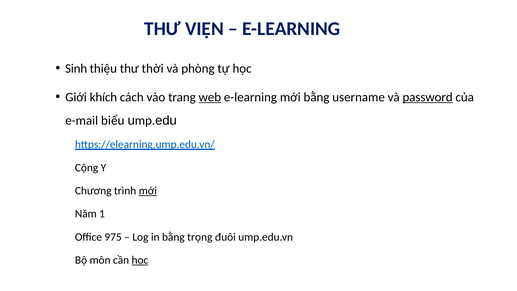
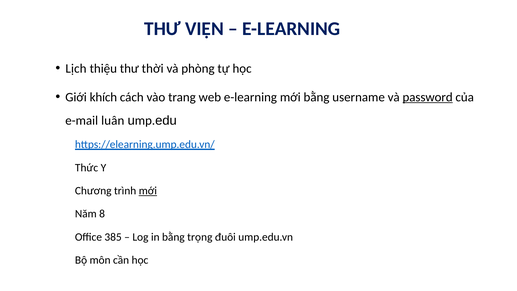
Sinh: Sinh -> Lịch
web underline: present -> none
biểu: biểu -> luân
Cộng: Cộng -> Thức
1: 1 -> 8
975: 975 -> 385
học at (140, 260) underline: present -> none
